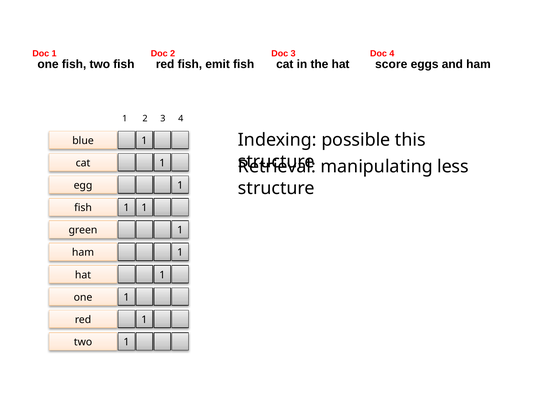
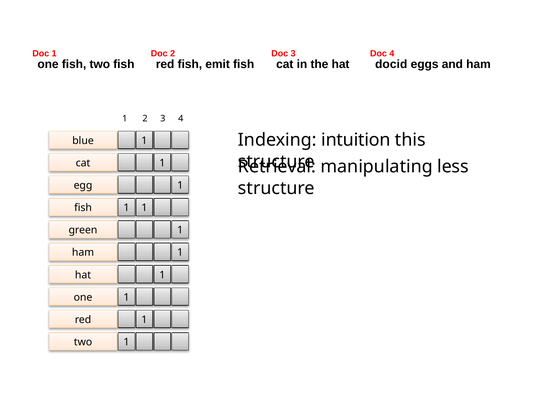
score: score -> docid
possible: possible -> intuition
